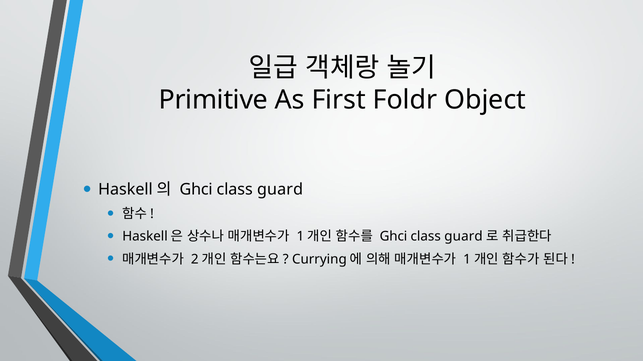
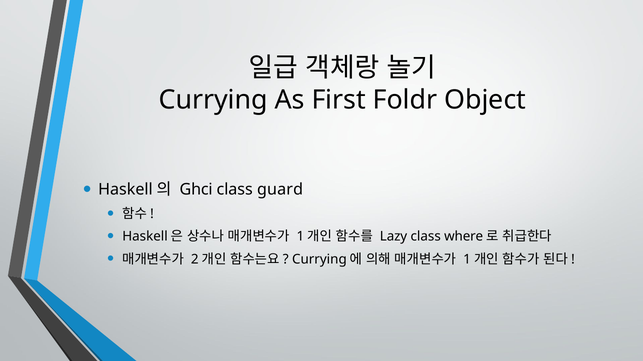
Primitive at (213, 100): Primitive -> Currying
Ghci at (394, 237): Ghci -> Lazy
guard at (464, 237): guard -> where
